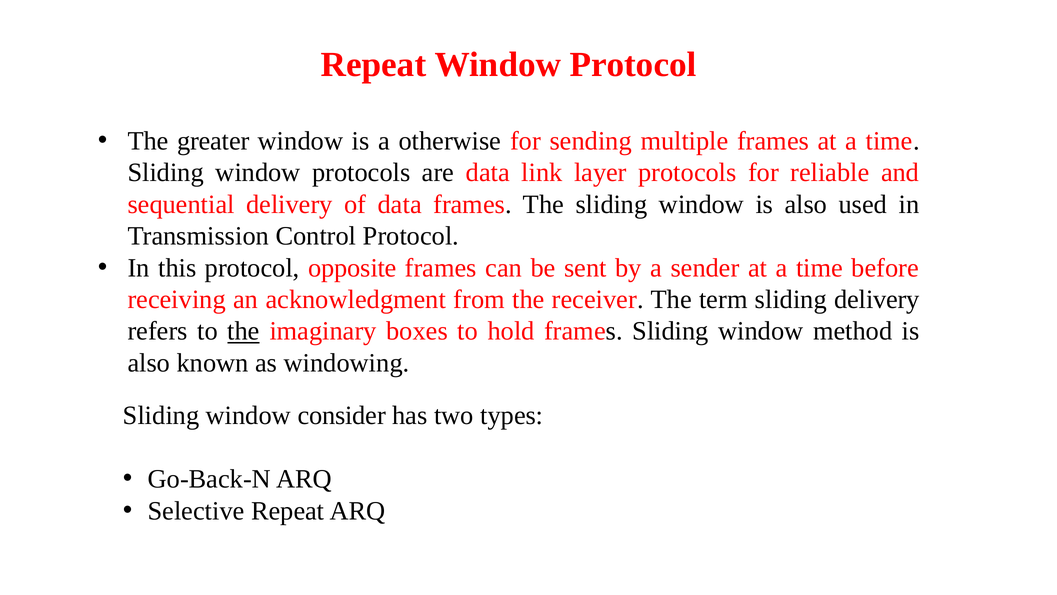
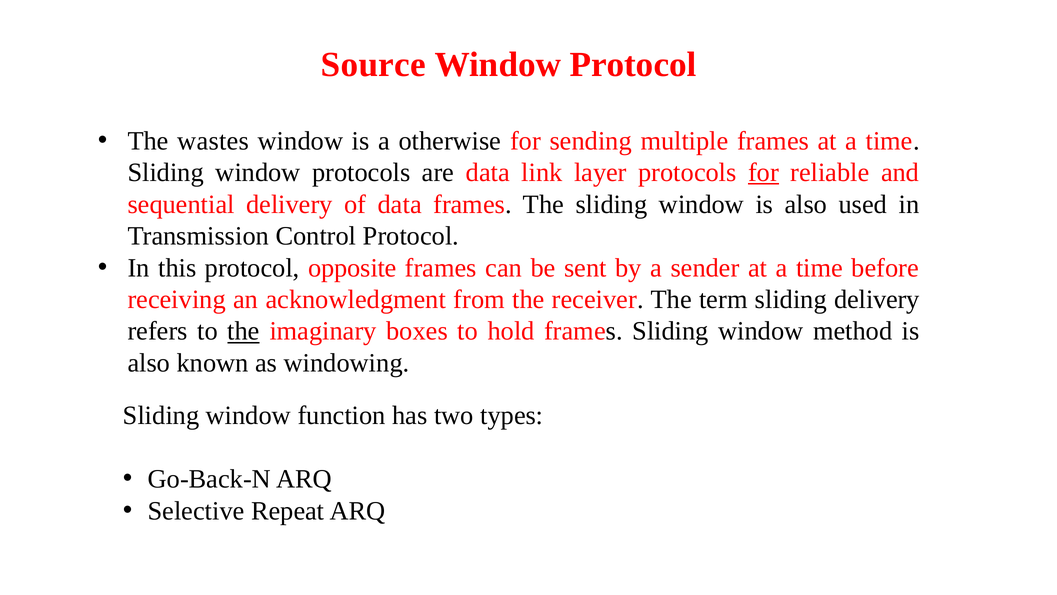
Repeat at (373, 65): Repeat -> Source
greater: greater -> wastes
for at (764, 172) underline: none -> present
consider: consider -> function
